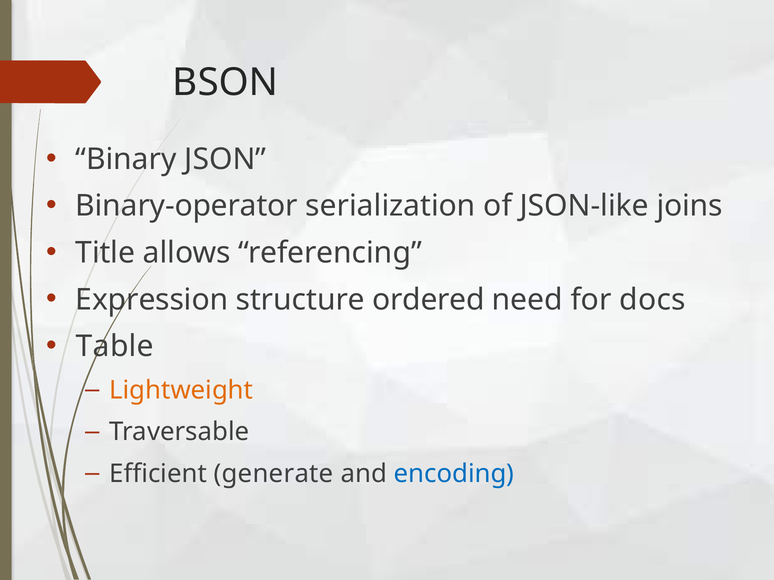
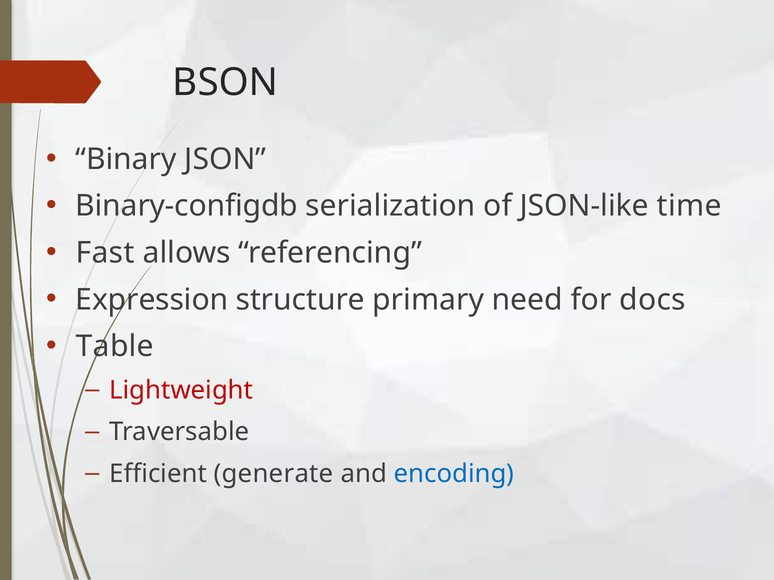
Binary-operator: Binary-operator -> Binary-configdb
joins: joins -> time
Title: Title -> Fast
ordered: ordered -> primary
Lightweight colour: orange -> red
